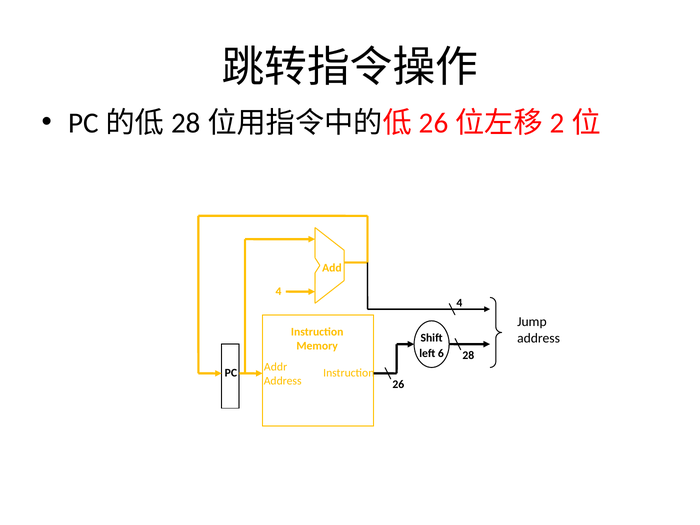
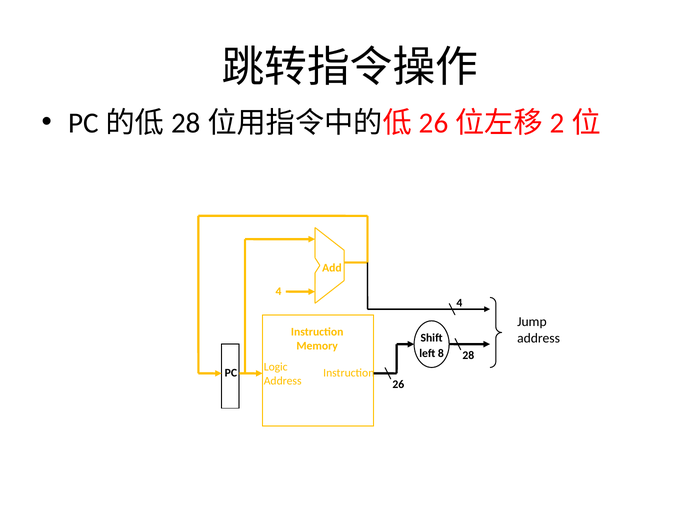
6: 6 -> 8
Addr: Addr -> Logic
